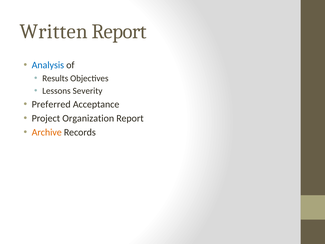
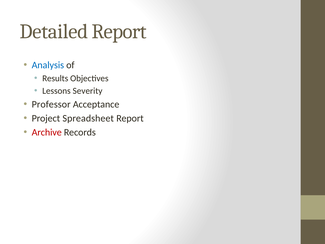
Written: Written -> Detailed
Preferred: Preferred -> Professor
Organization: Organization -> Spreadsheet
Archive colour: orange -> red
